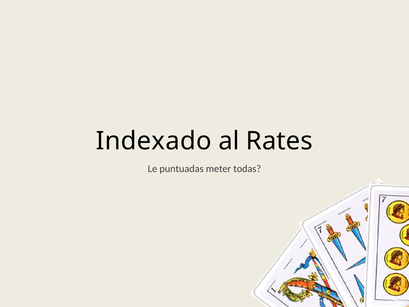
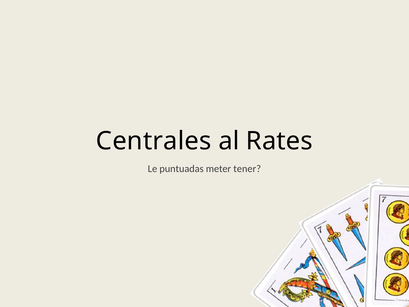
Indexado: Indexado -> Centrales
todas: todas -> tener
